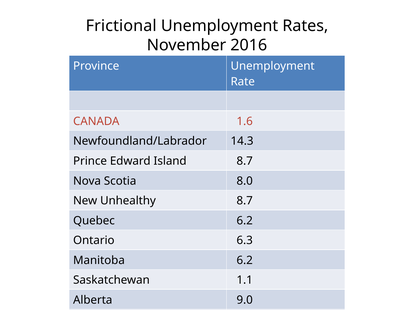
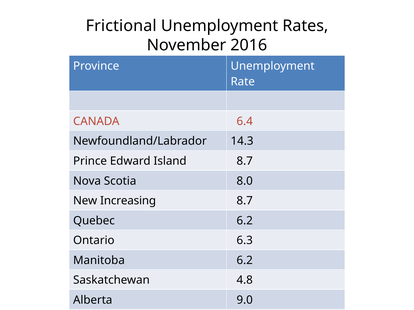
1.6: 1.6 -> 6.4
Unhealthy: Unhealthy -> Increasing
1.1: 1.1 -> 4.8
